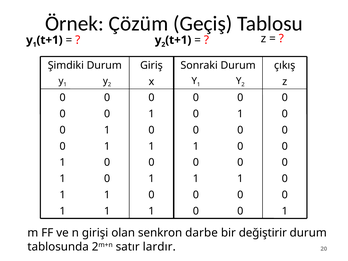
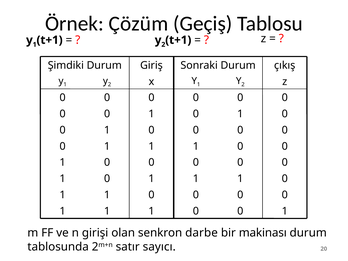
değiştirir: değiştirir -> makinası
lardır: lardır -> sayıcı
